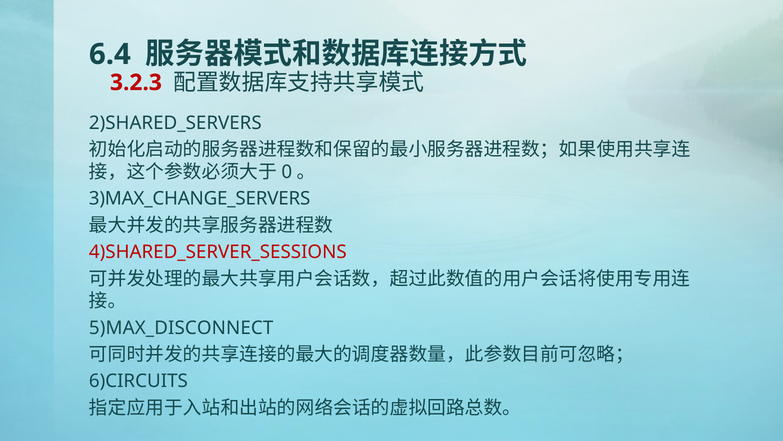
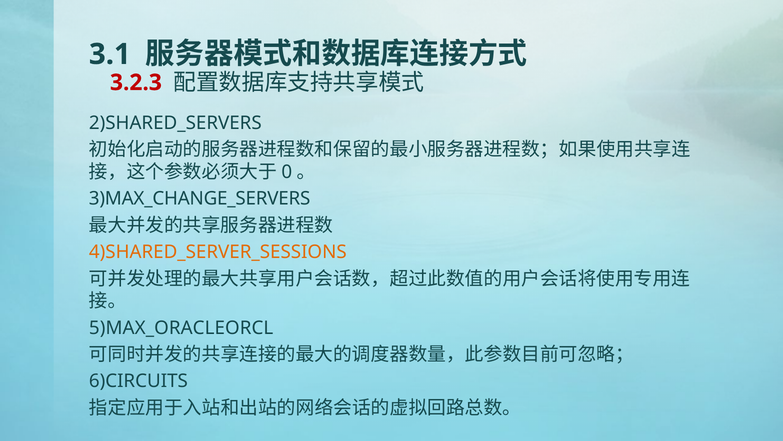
6.4: 6.4 -> 3.1
4)SHARED_SERVER_SESSIONS colour: red -> orange
5)MAX_DISCONNECT: 5)MAX_DISCONNECT -> 5)MAX_ORACLEORCL
